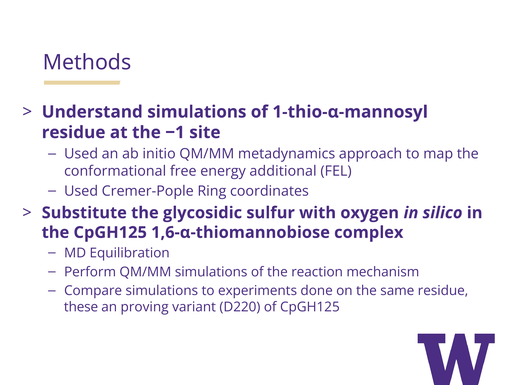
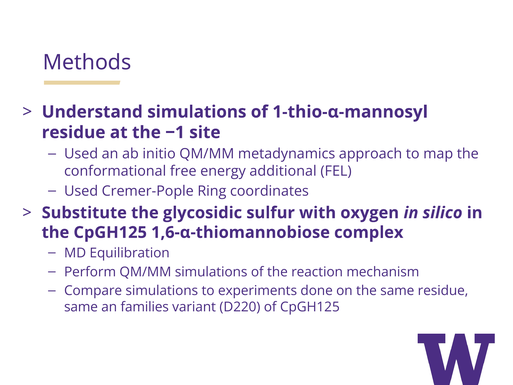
these at (81, 307): these -> same
proving: proving -> families
